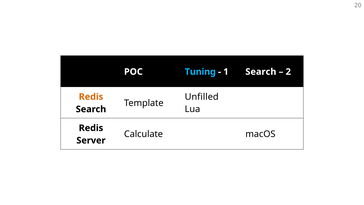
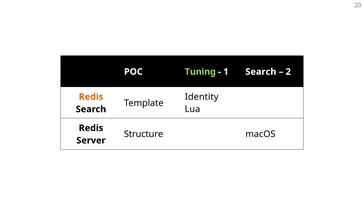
Tuning colour: light blue -> light green
Unfilled: Unfilled -> Identity
Calculate: Calculate -> Structure
